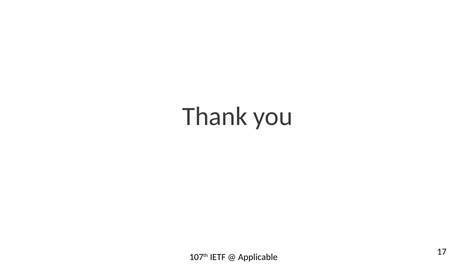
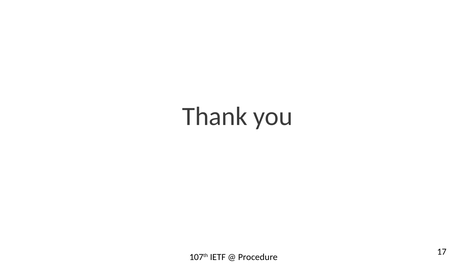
Applicable: Applicable -> Procedure
